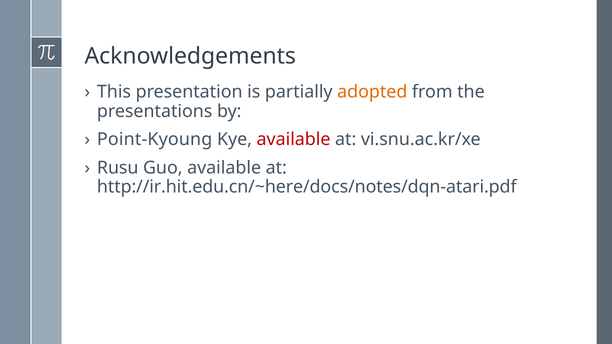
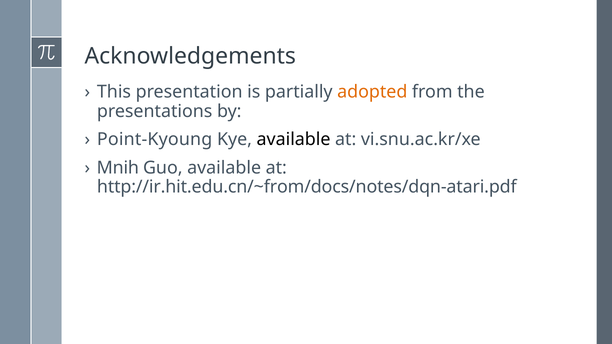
available at (294, 140) colour: red -> black
Rusu: Rusu -> Mnih
http://ir.hit.edu.cn/~here/docs/notes/dqn-atari.pdf: http://ir.hit.edu.cn/~here/docs/notes/dqn-atari.pdf -> http://ir.hit.edu.cn/~from/docs/notes/dqn-atari.pdf
